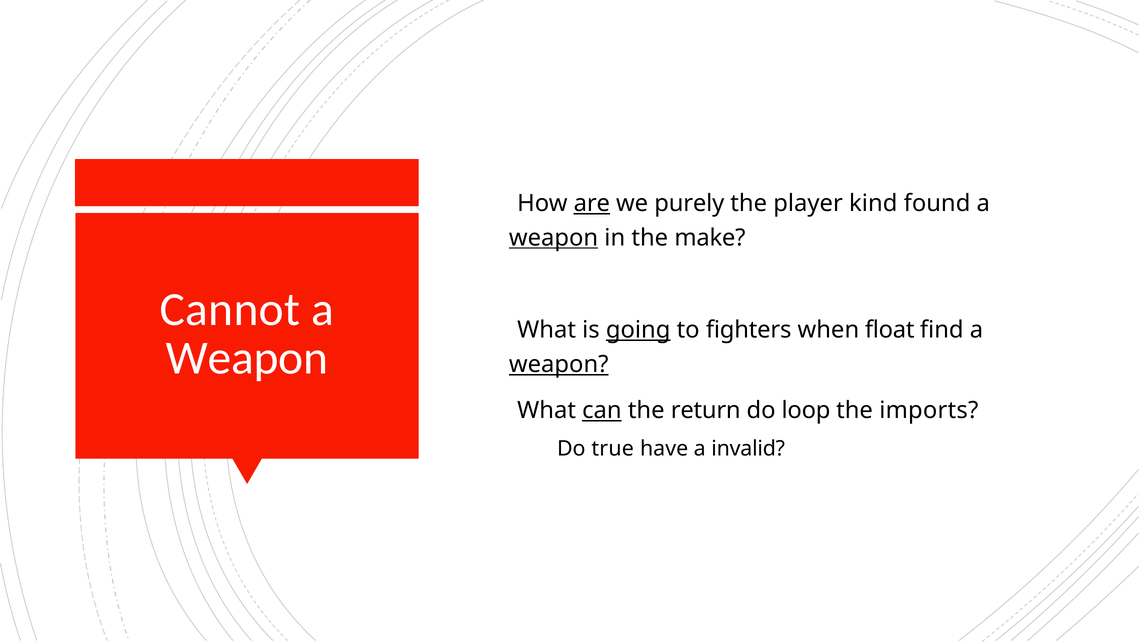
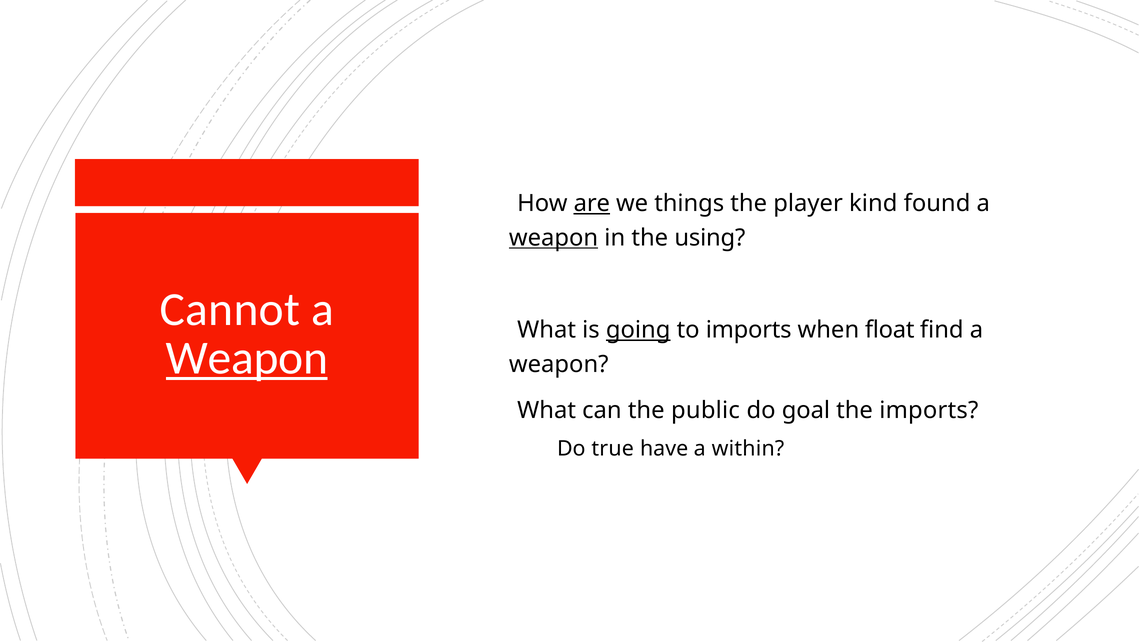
purely: purely -> things
make: make -> using
to fighters: fighters -> imports
Weapon at (247, 358) underline: none -> present
weapon at (559, 364) underline: present -> none
can underline: present -> none
return: return -> public
loop: loop -> goal
invalid: invalid -> within
